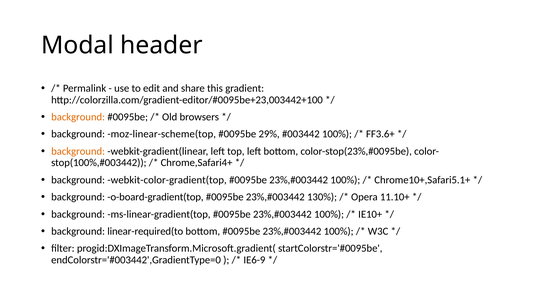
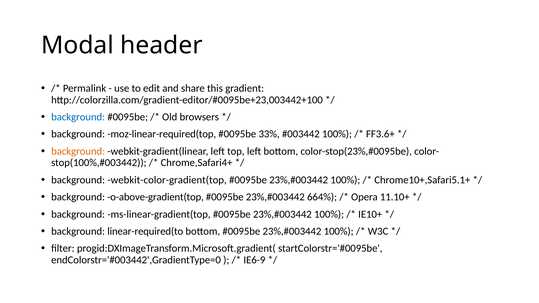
background at (78, 117) colour: orange -> blue
moz-linear-scheme(top: moz-linear-scheme(top -> moz-linear-required(top
29%: 29% -> 33%
o-board-gradient(top: o-board-gradient(top -> o-above-gradient(top
130%: 130% -> 664%
